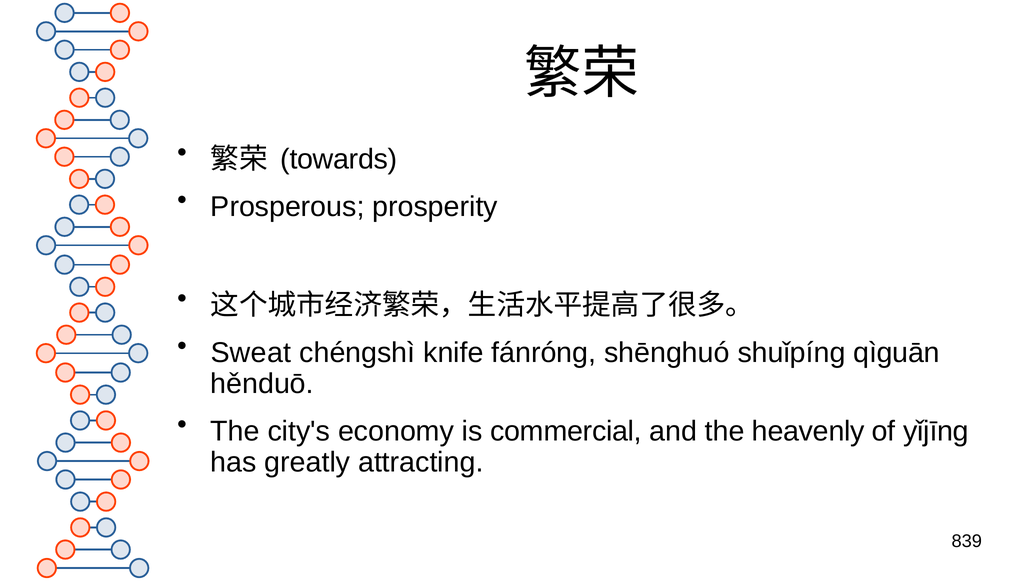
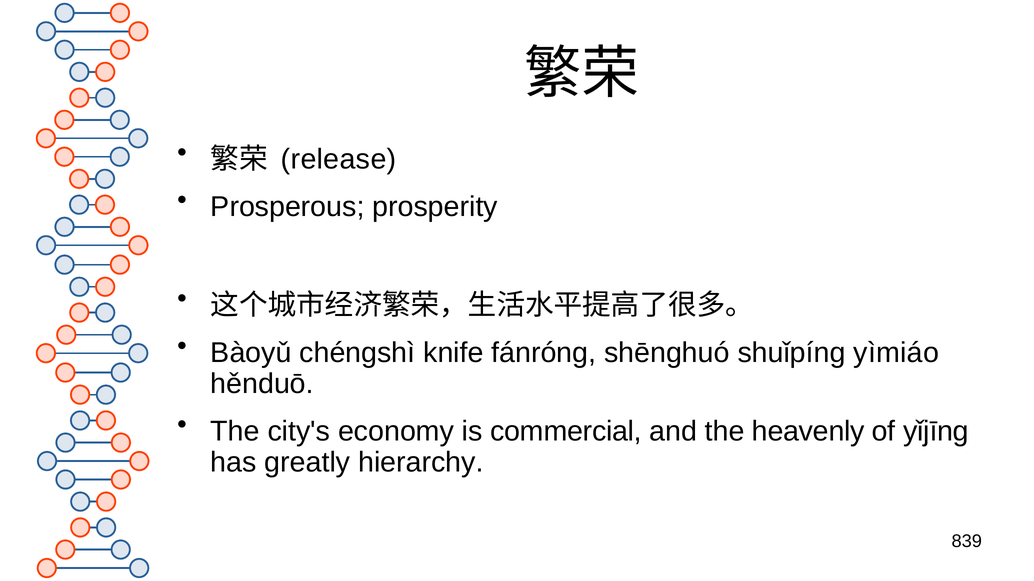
towards: towards -> release
Sweat: Sweat -> Bàoyǔ
qìguān: qìguān -> yìmiáo
attracting: attracting -> hierarchy
